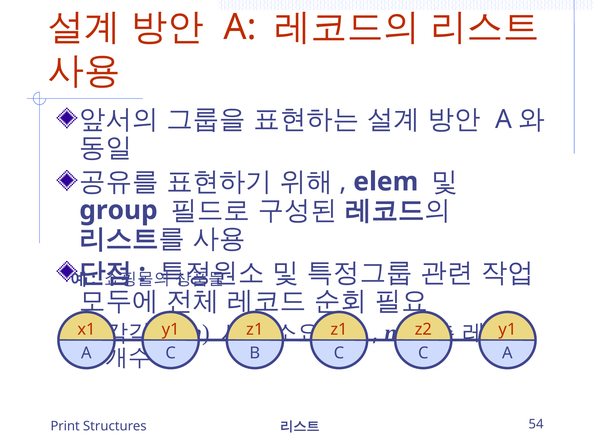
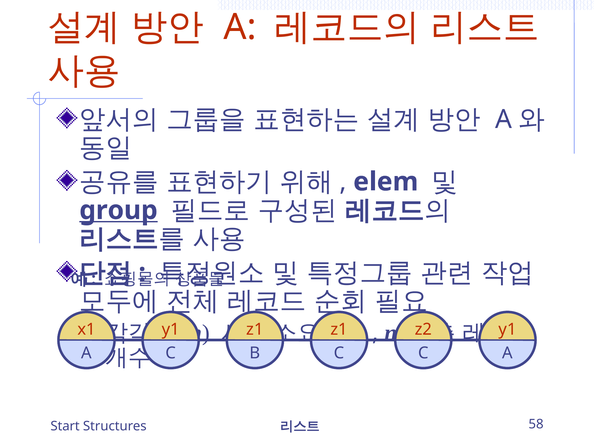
group underline: none -> present
Print: Print -> Start
54: 54 -> 58
